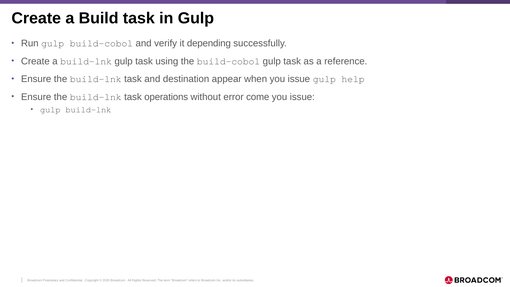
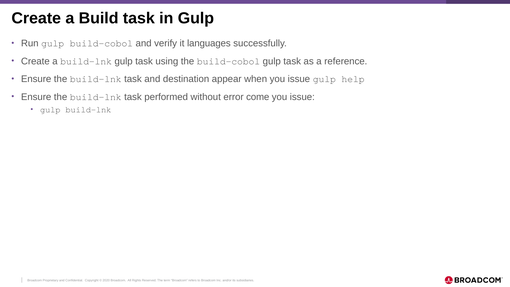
depending: depending -> languages
operations: operations -> performed
